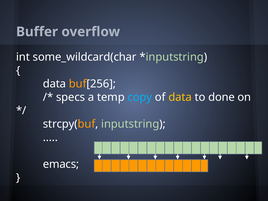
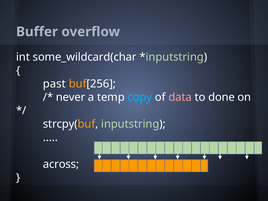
data at (54, 84): data -> past
specs: specs -> never
data at (180, 97) colour: yellow -> pink
emacs: emacs -> across
